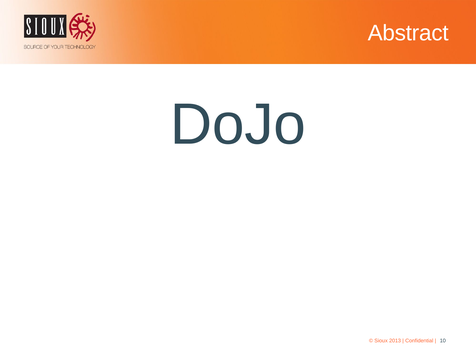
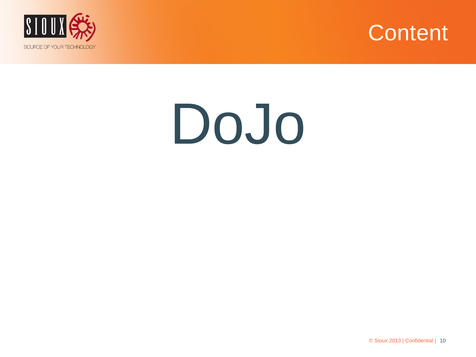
Abstract: Abstract -> Content
